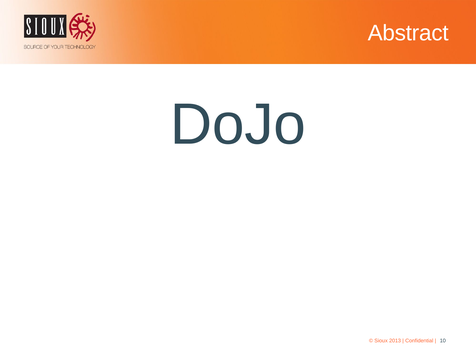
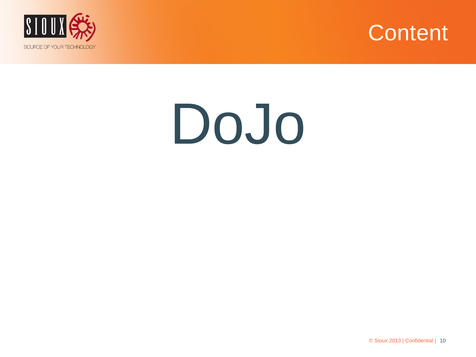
Abstract: Abstract -> Content
